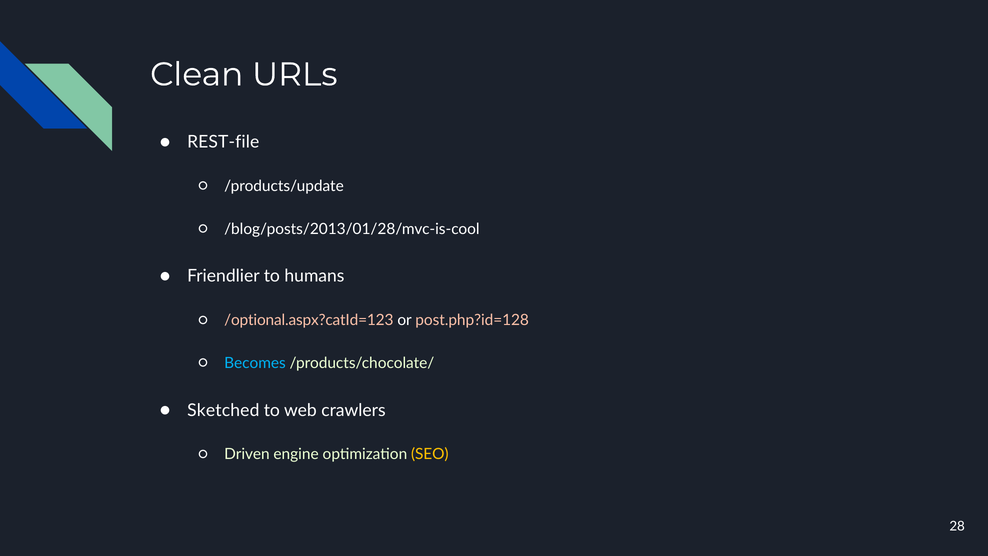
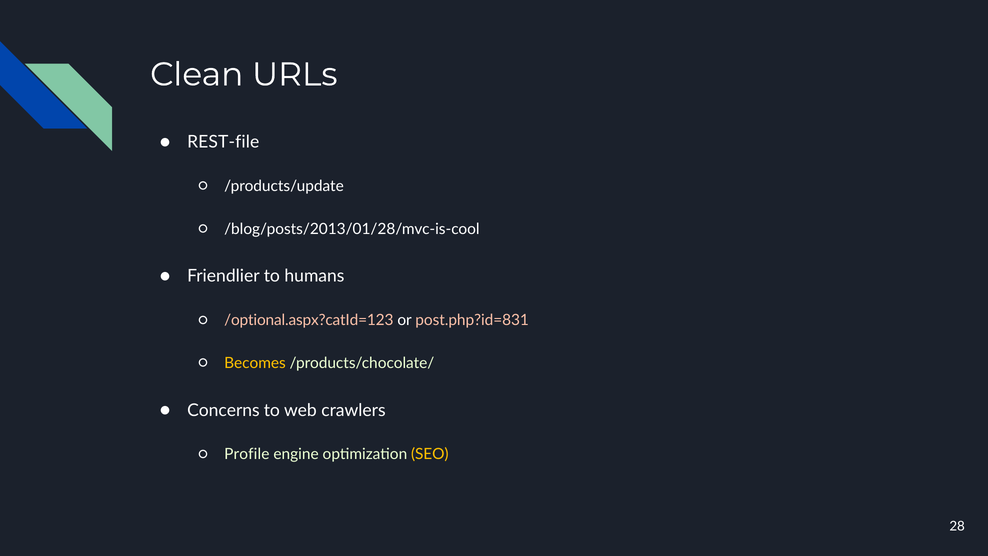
post.php?id=128: post.php?id=128 -> post.php?id=831
Becomes colour: light blue -> yellow
Sketched: Sketched -> Concerns
Driven: Driven -> Profile
